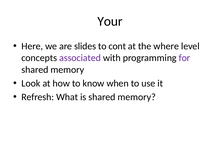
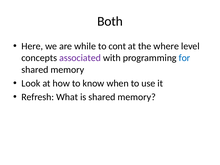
Your: Your -> Both
slides: slides -> while
for colour: purple -> blue
